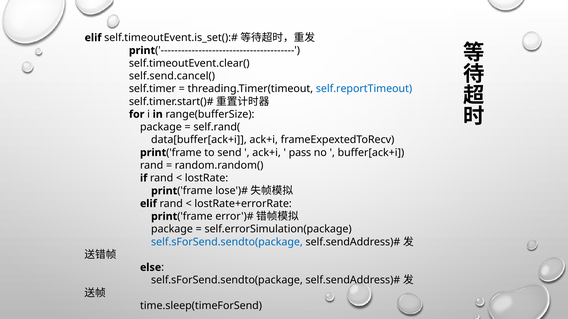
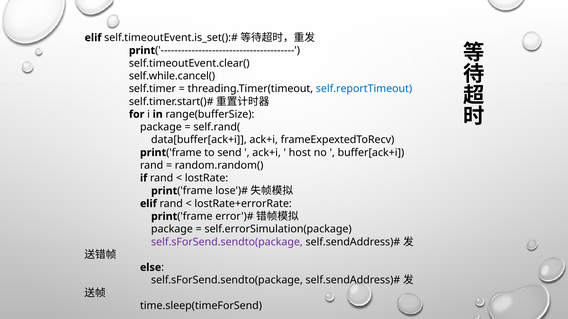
self.send.cancel(: self.send.cancel( -> self.while.cancel(
pass: pass -> host
self.sForSend.sendto(package at (227, 242) colour: blue -> purple
